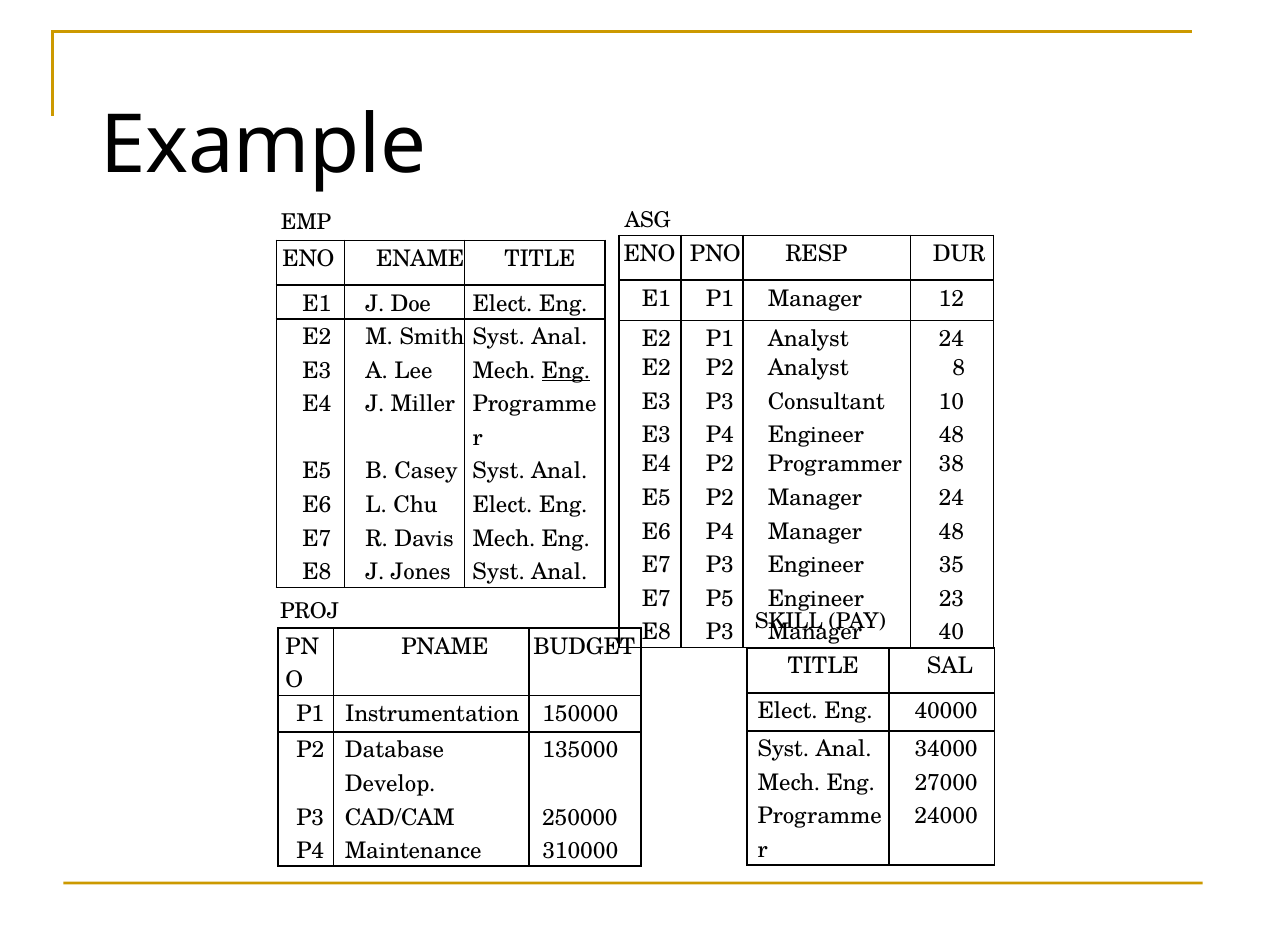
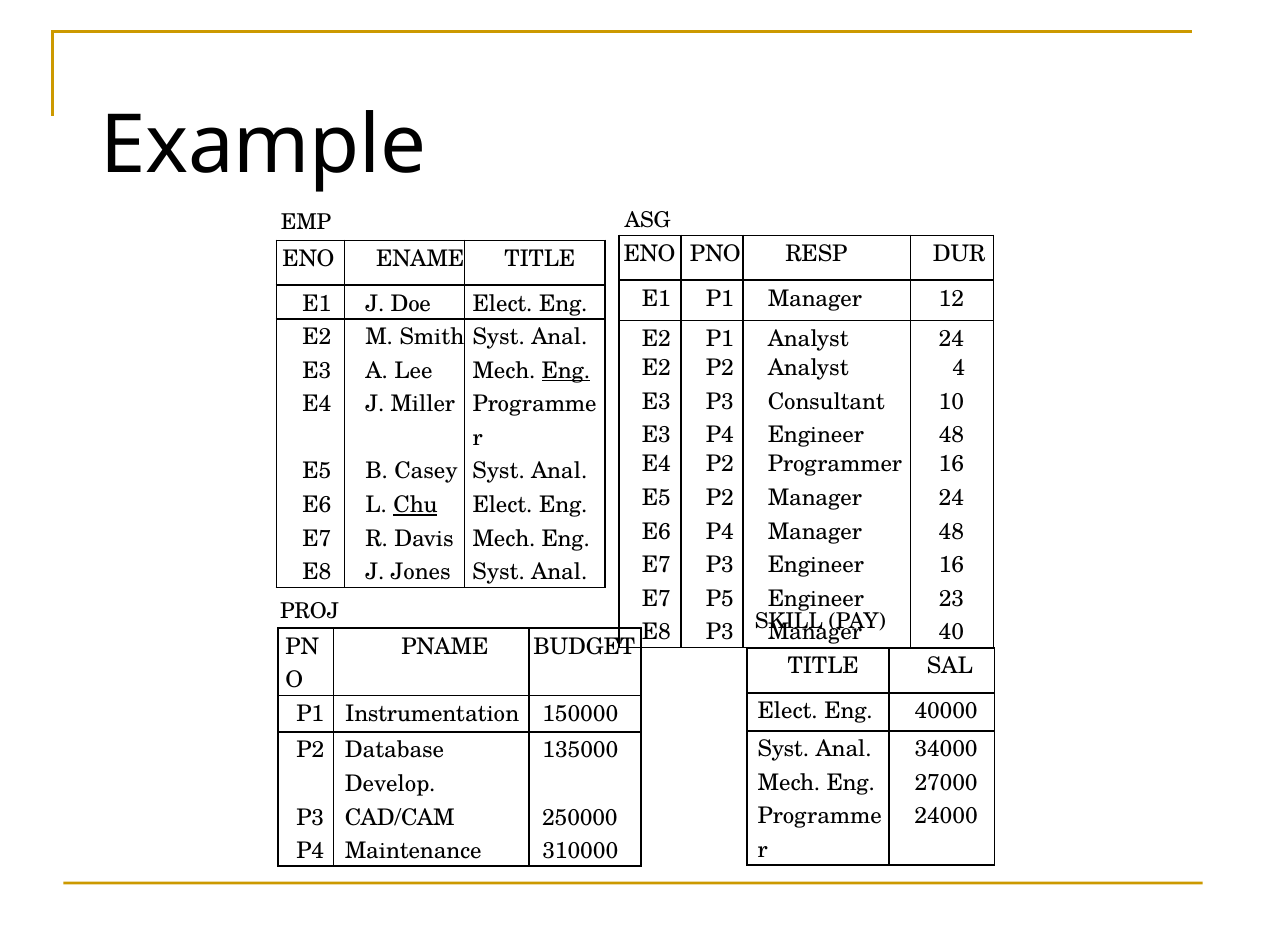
8: 8 -> 4
Programmer 38: 38 -> 16
Chu underline: none -> present
Engineer 35: 35 -> 16
